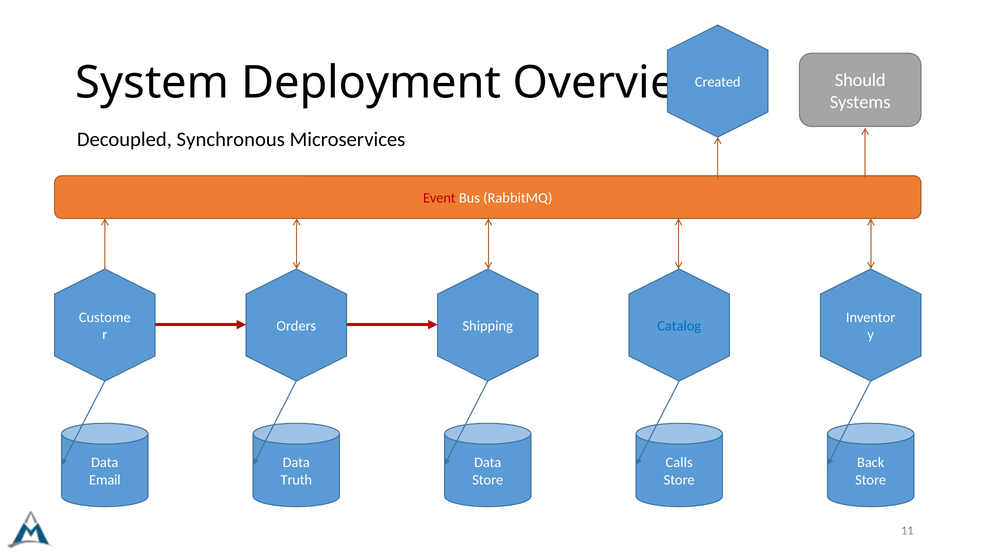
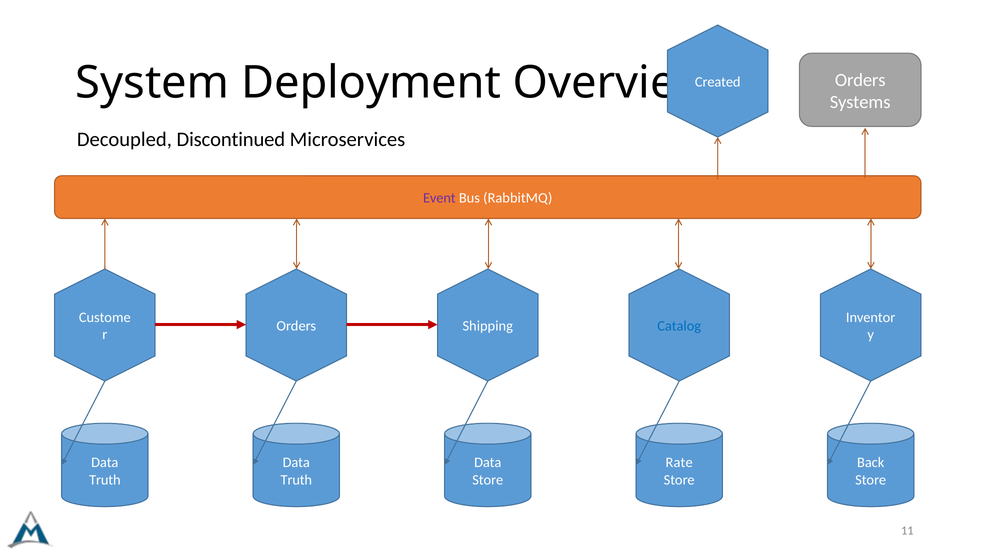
Should at (860, 80): Should -> Orders
Synchronous: Synchronous -> Discontinued
Event colour: red -> purple
Calls: Calls -> Rate
Email at (105, 480): Email -> Truth
